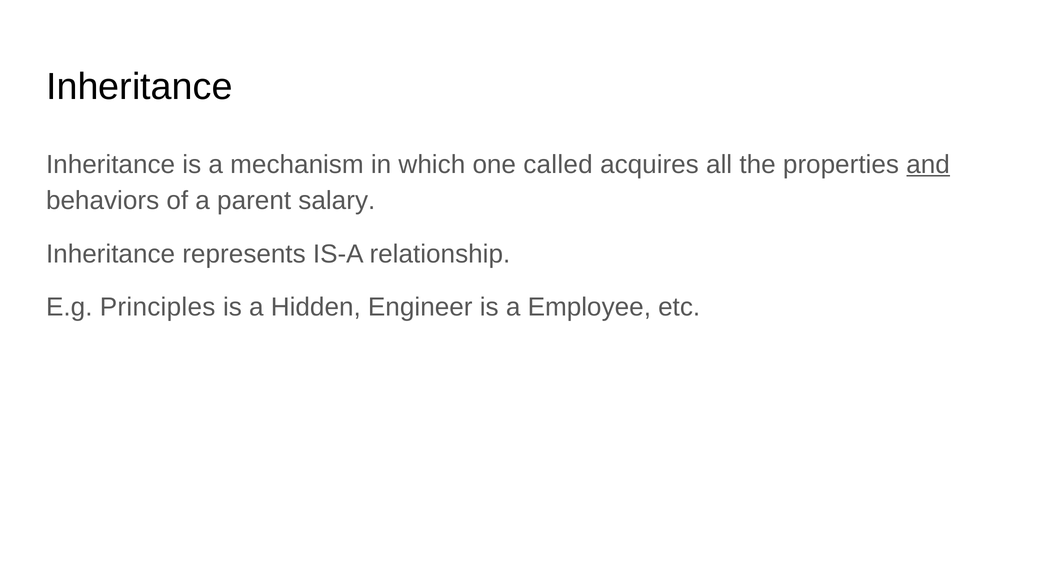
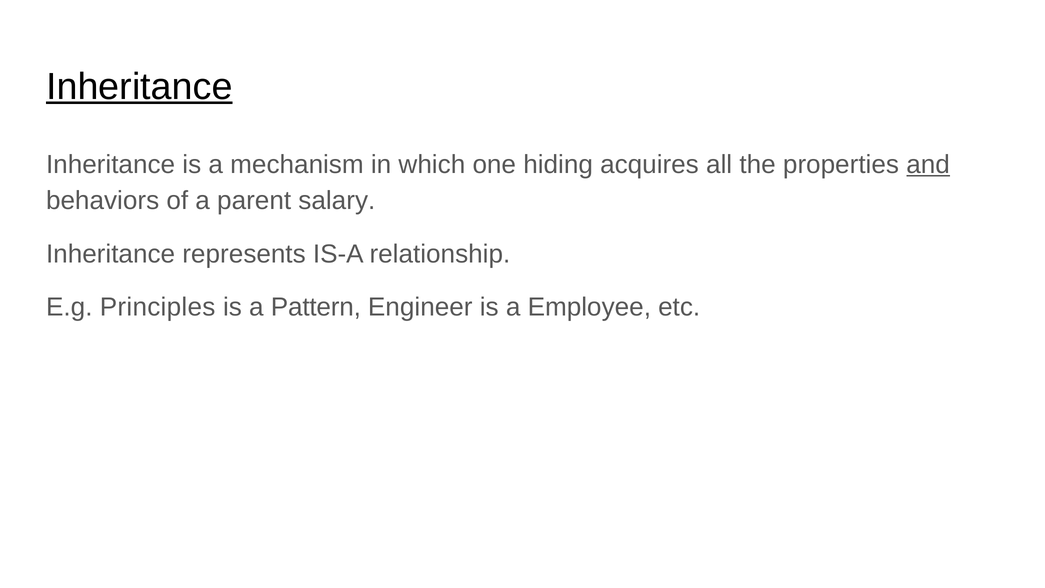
Inheritance at (139, 87) underline: none -> present
called: called -> hiding
Hidden: Hidden -> Pattern
